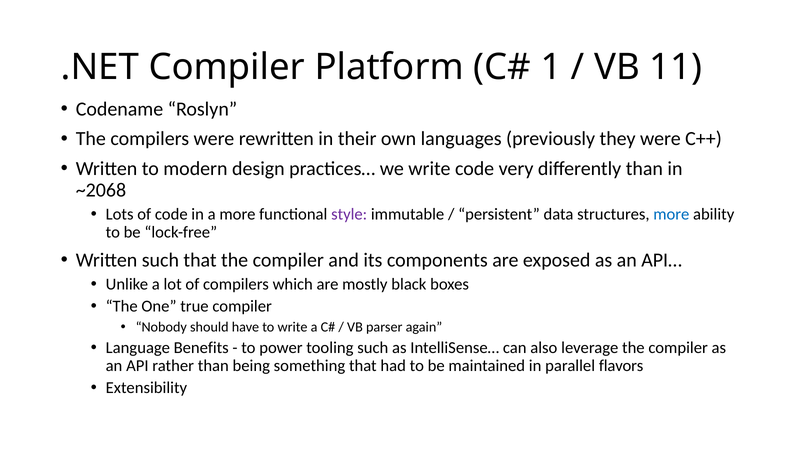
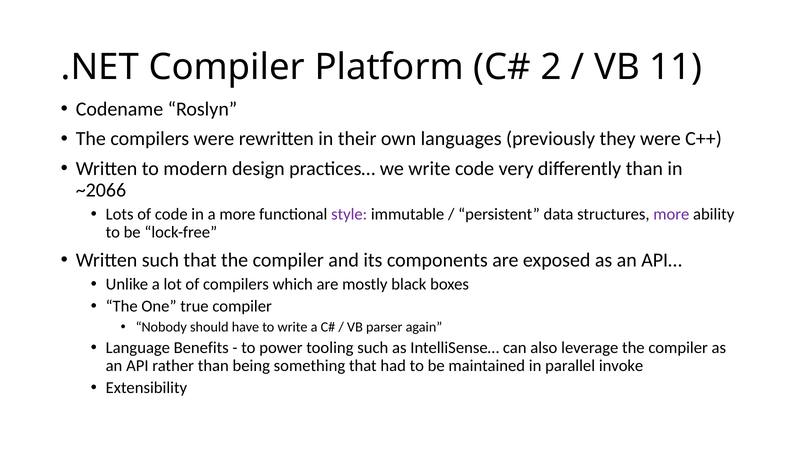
1: 1 -> 2
~2068: ~2068 -> ~2066
more at (671, 214) colour: blue -> purple
flavors: flavors -> invoke
